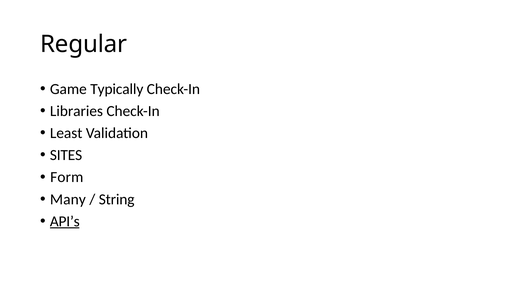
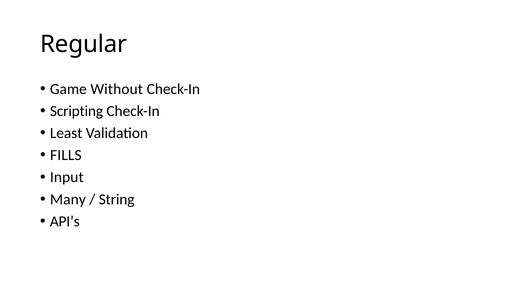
Typically: Typically -> Without
Libraries: Libraries -> Scripting
SITES: SITES -> FILLS
Form: Form -> Input
API’s underline: present -> none
